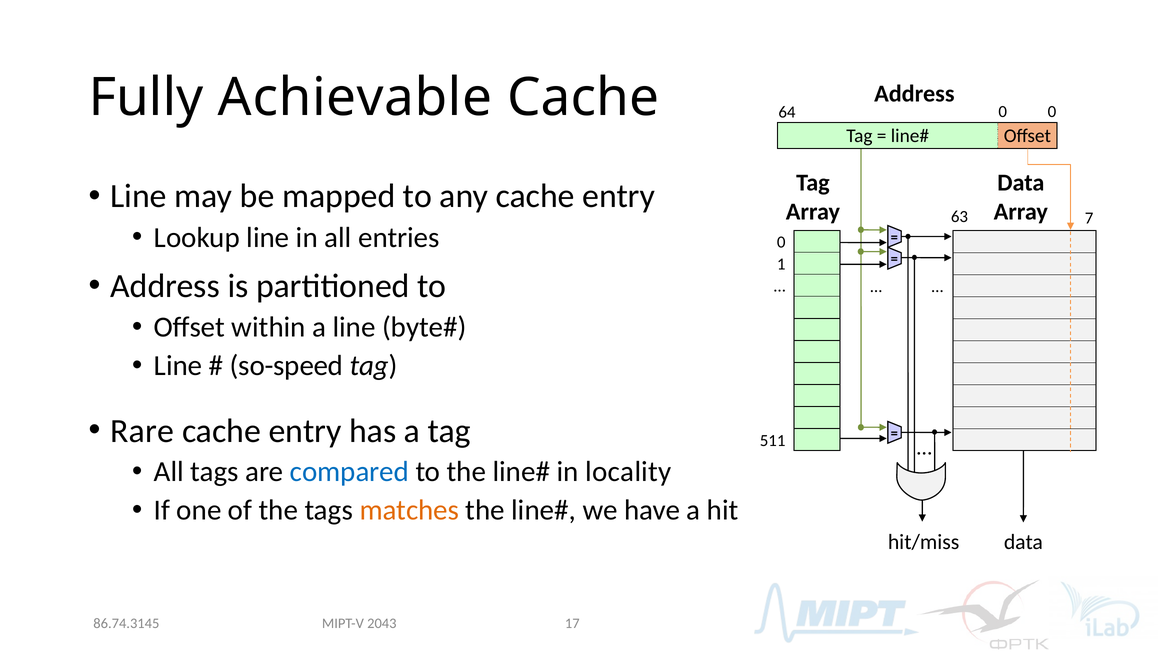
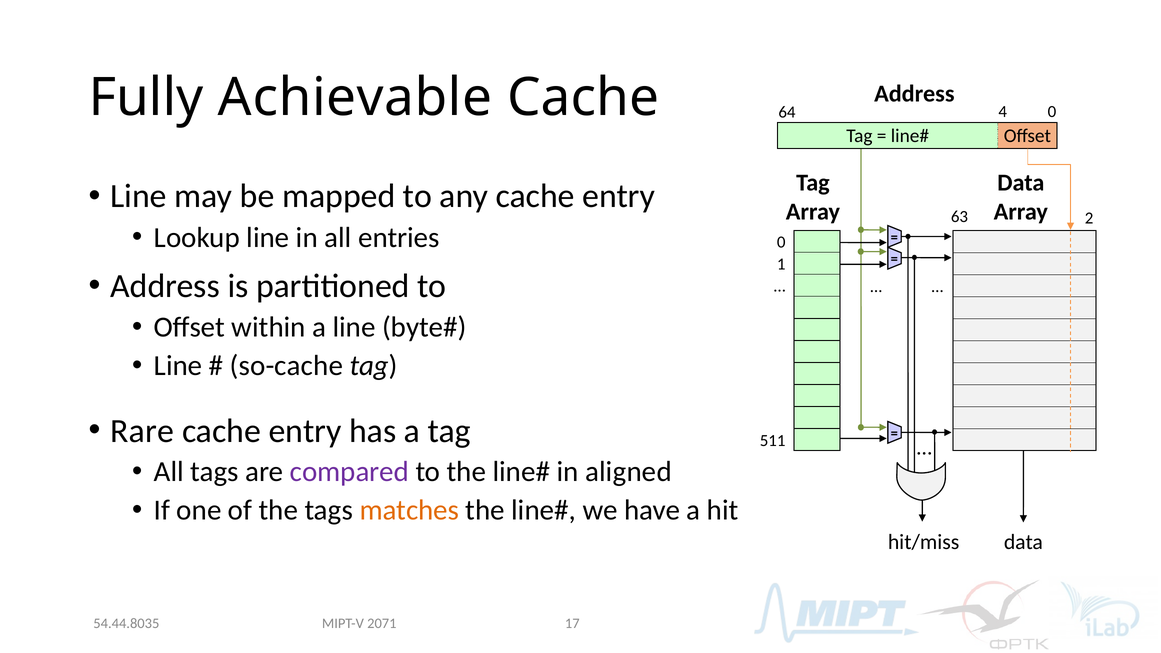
64 0: 0 -> 4
7: 7 -> 2
so-speed: so-speed -> so-cache
compared colour: blue -> purple
locality: locality -> aligned
86.74.3145: 86.74.3145 -> 54.44.8035
2043: 2043 -> 2071
